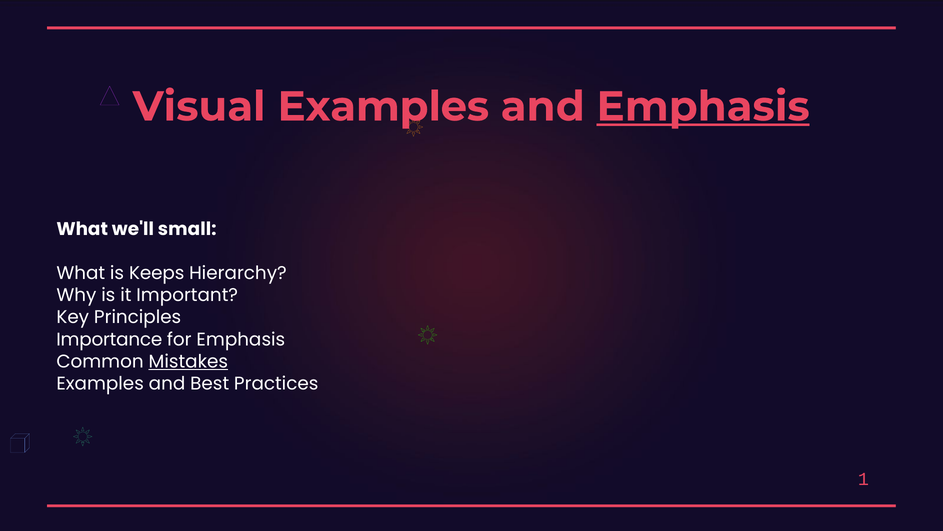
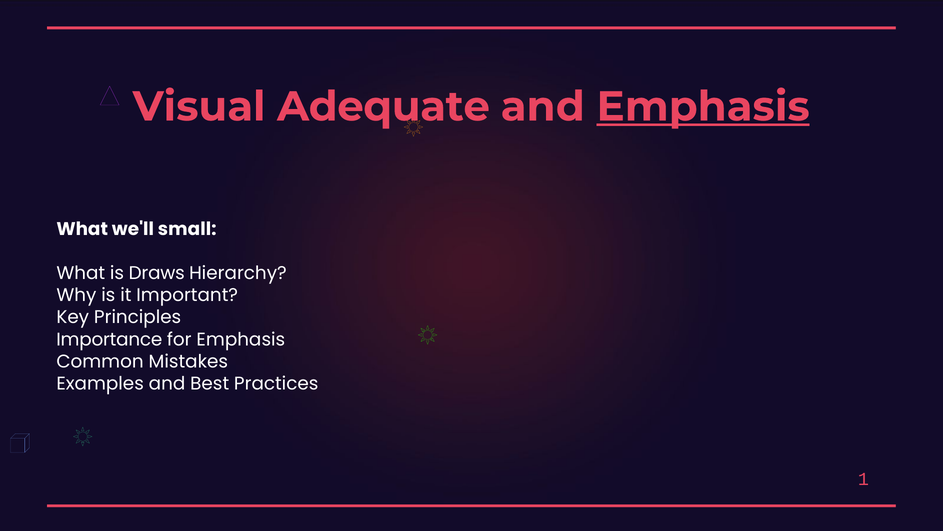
Visual Examples: Examples -> Adequate
Keeps: Keeps -> Draws
Mistakes underline: present -> none
